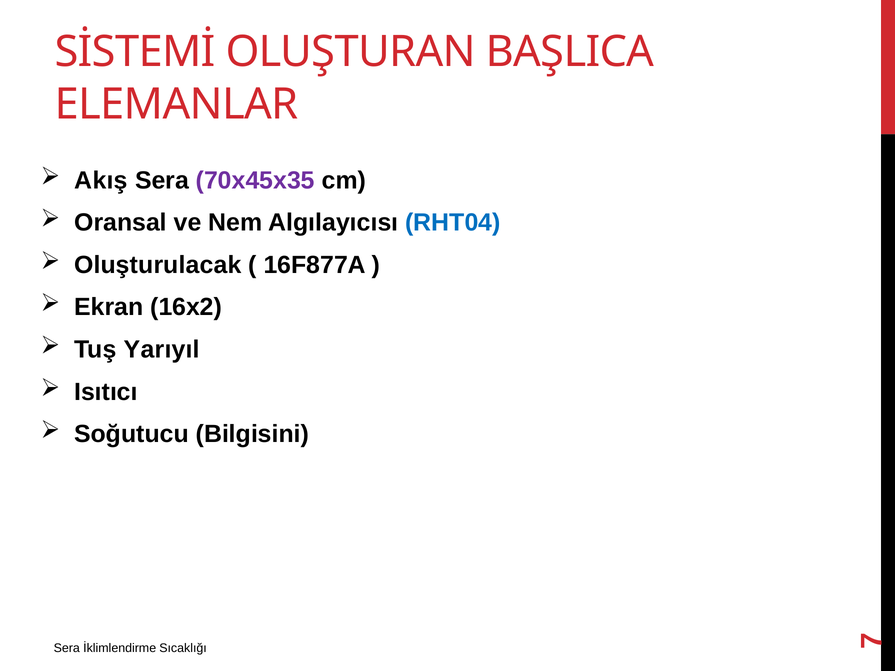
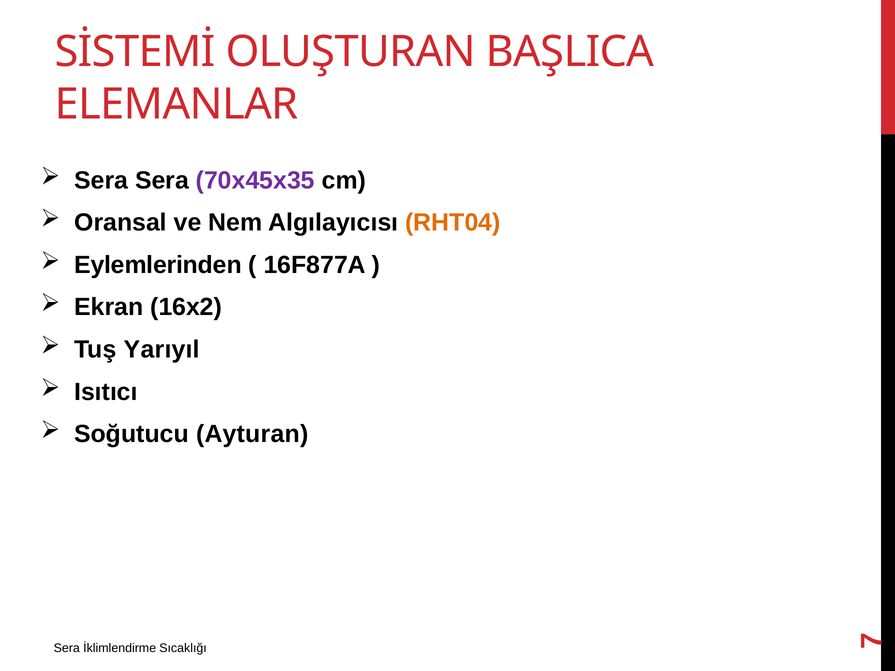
Akış at (101, 181): Akış -> Sera
RHT04 colour: blue -> orange
Oluşturulacak: Oluşturulacak -> Eylemlerinden
Bilgisini: Bilgisini -> Ayturan
